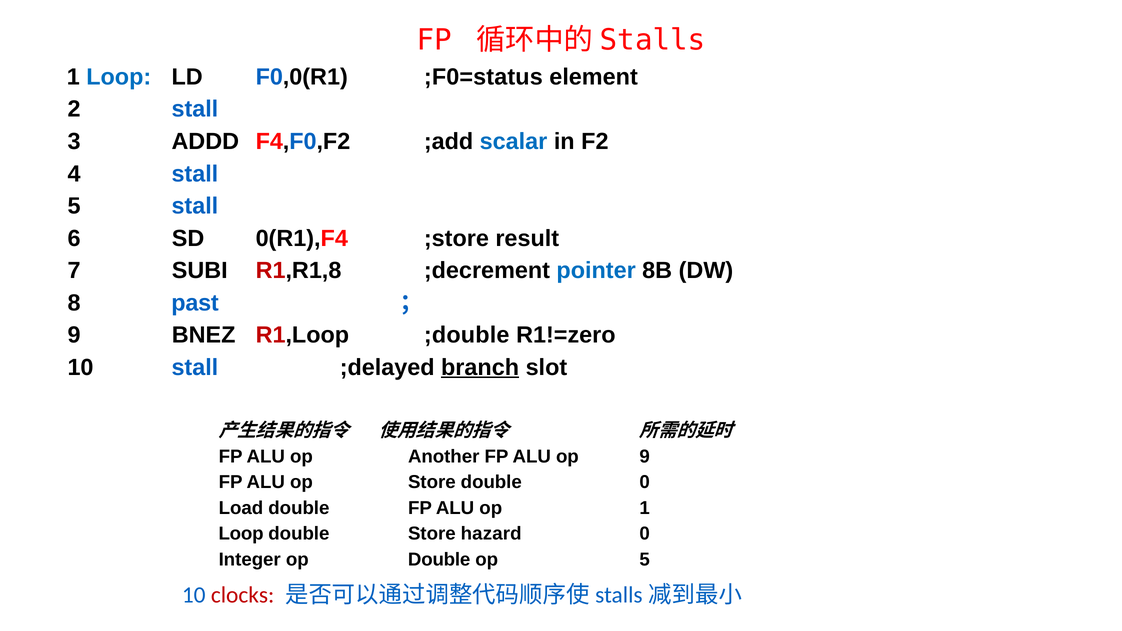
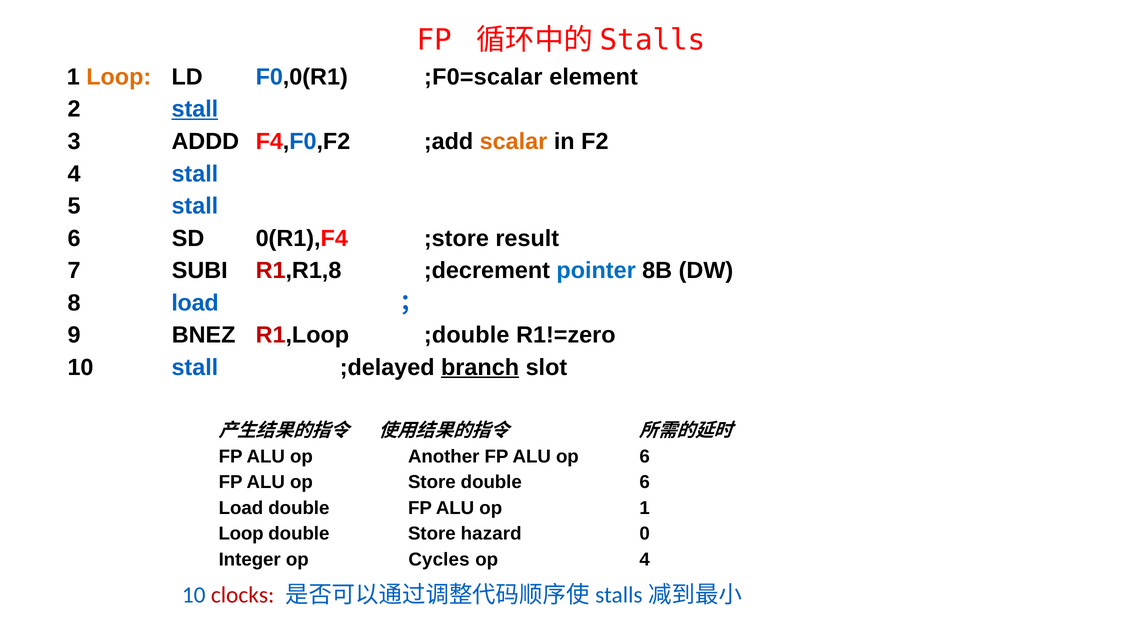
Loop at (119, 77) colour: blue -> orange
;F0=status: ;F0=status -> ;F0=scalar
stall at (195, 109) underline: none -> present
scalar colour: blue -> orange
8 past: past -> load
op 9: 9 -> 6
double 0: 0 -> 6
op Double: Double -> Cycles
op 5: 5 -> 4
